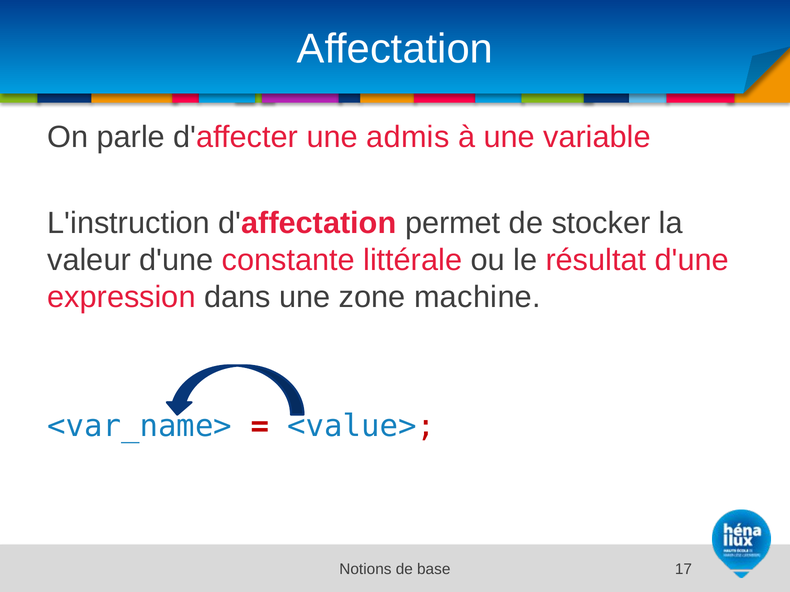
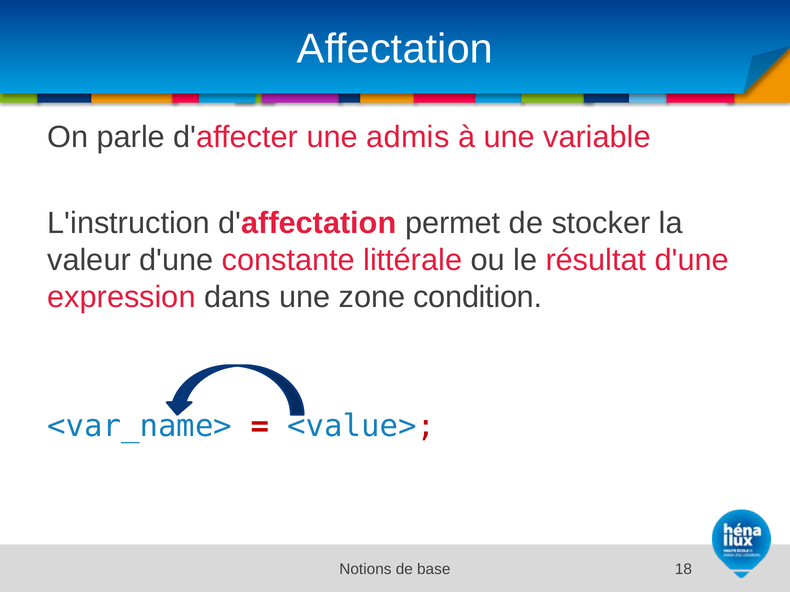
machine: machine -> condition
17: 17 -> 18
